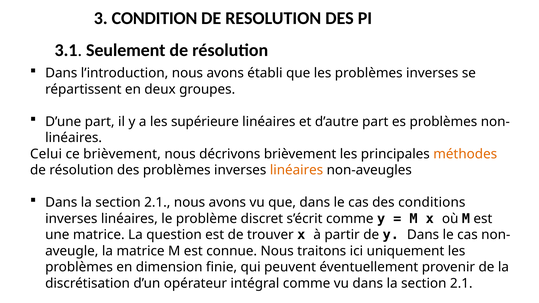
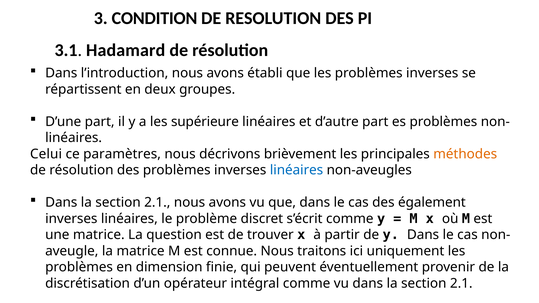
Seulement: Seulement -> Hadamard
ce brièvement: brièvement -> paramètres
linéaires at (297, 170) colour: orange -> blue
conditions: conditions -> également
